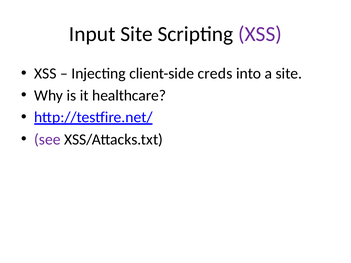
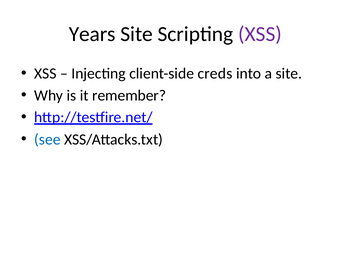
Input: Input -> Years
healthcare: healthcare -> remember
see colour: purple -> blue
